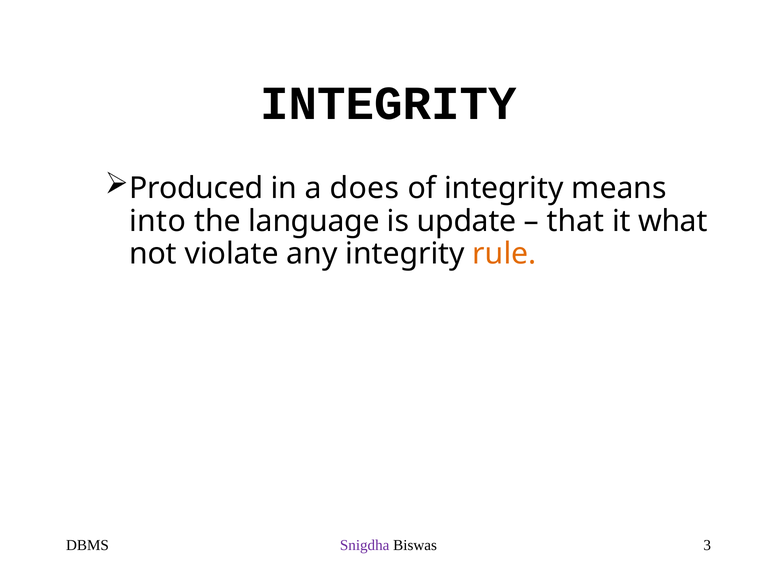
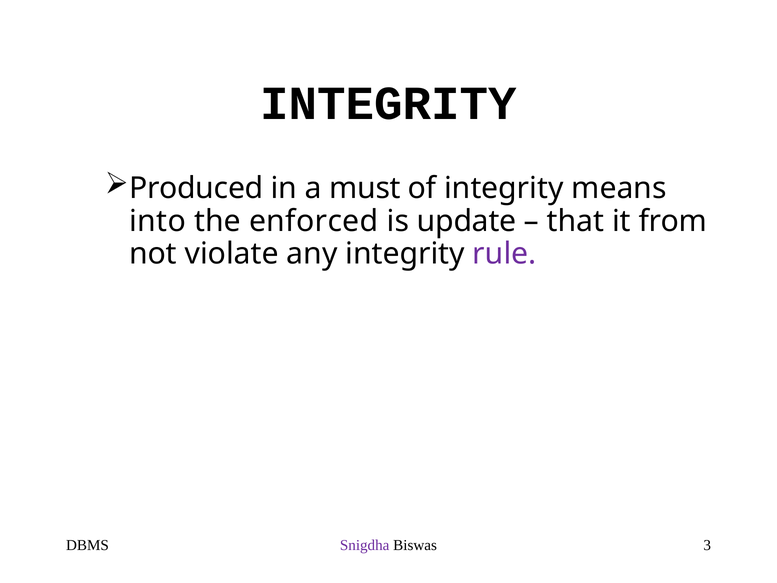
does: does -> must
language: language -> enforced
what: what -> from
rule colour: orange -> purple
